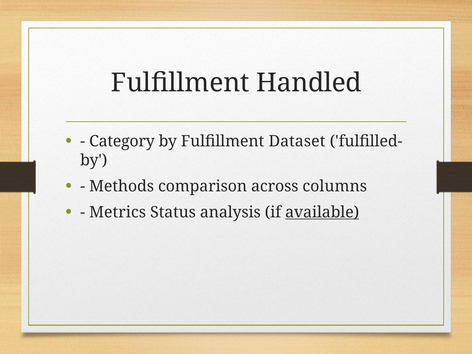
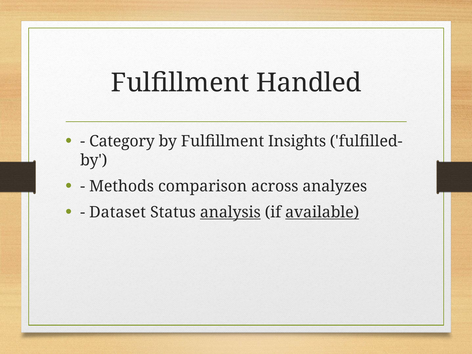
Dataset: Dataset -> Insights
columns: columns -> analyzes
Metrics: Metrics -> Dataset
analysis underline: none -> present
